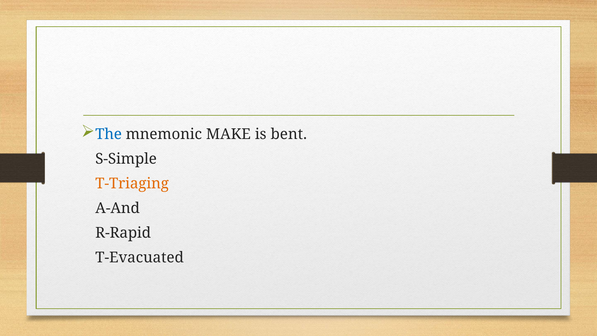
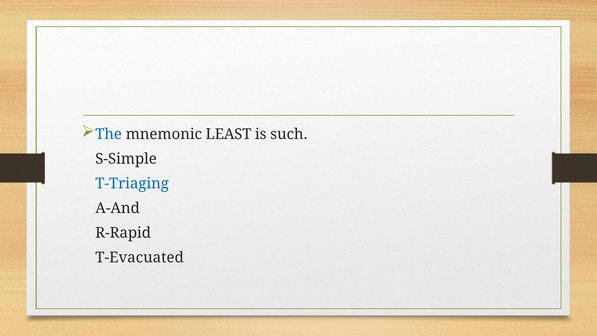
MAKE: MAKE -> LEAST
bent: bent -> such
T-Triaging colour: orange -> blue
